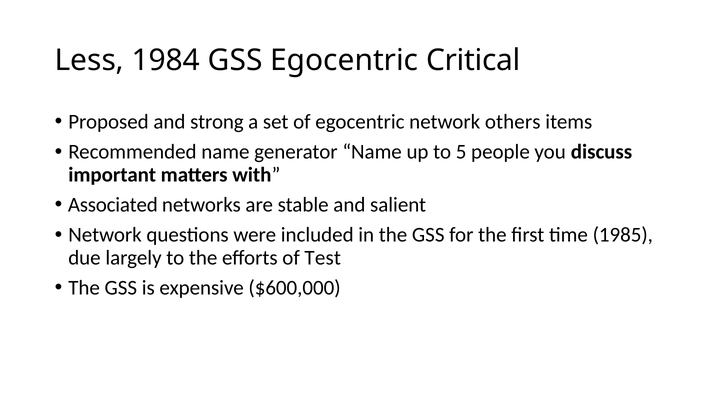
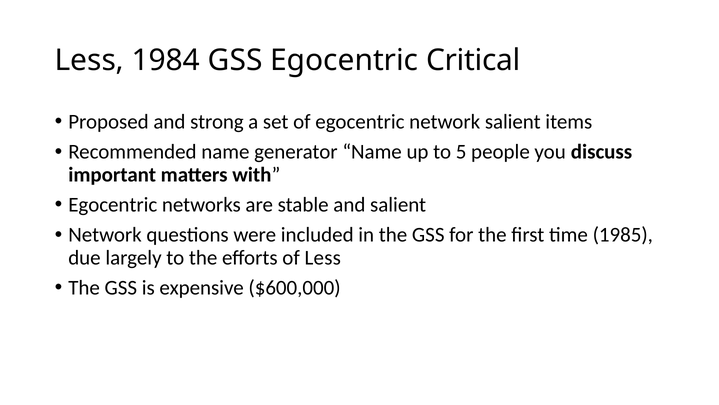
network others: others -> salient
Associated at (113, 205): Associated -> Egocentric
of Test: Test -> Less
